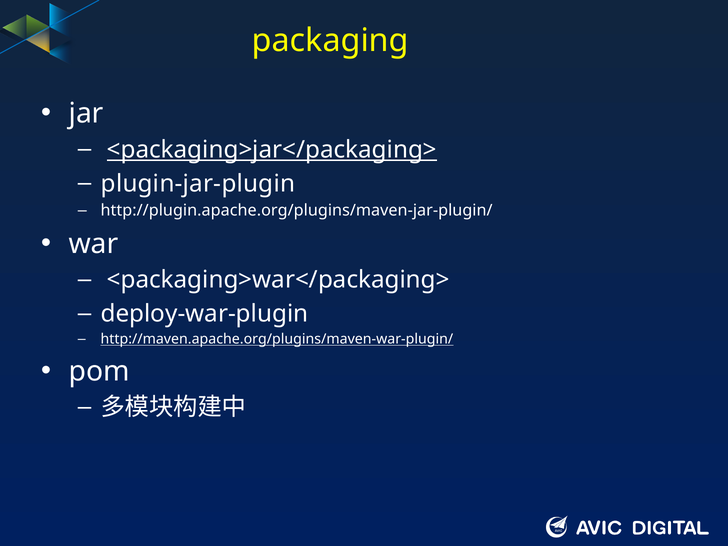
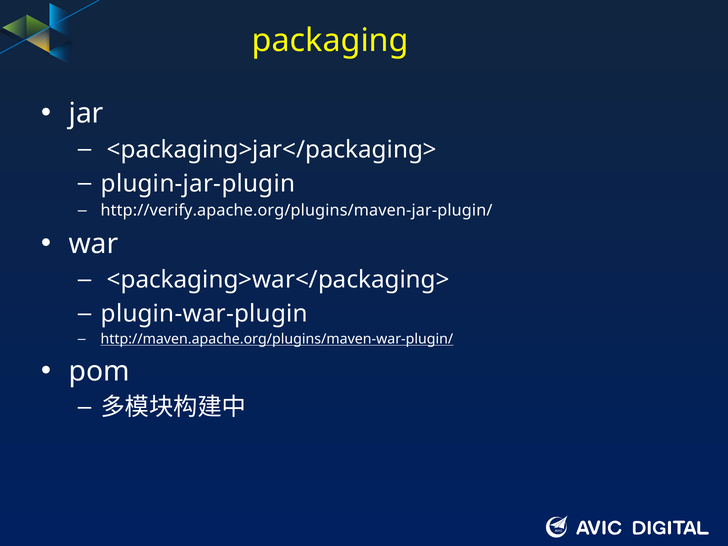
<packaging>jar</packaging> underline: present -> none
http://plugin.apache.org/plugins/maven-jar-plugin/: http://plugin.apache.org/plugins/maven-jar-plugin/ -> http://verify.apache.org/plugins/maven-jar-plugin/
deploy-war-plugin: deploy-war-plugin -> plugin-war-plugin
